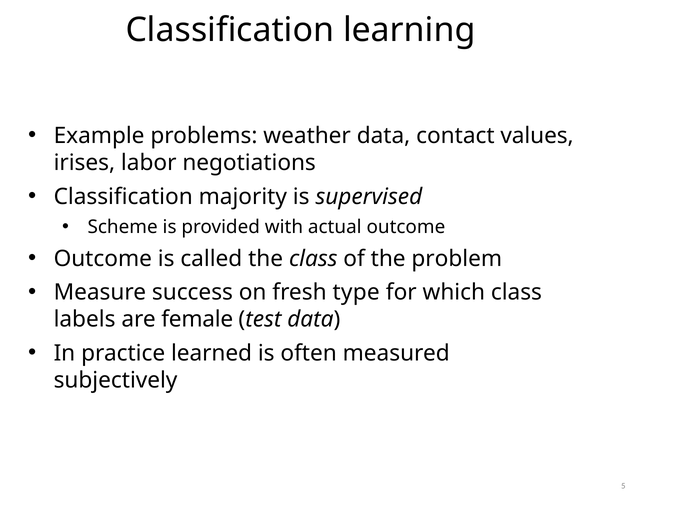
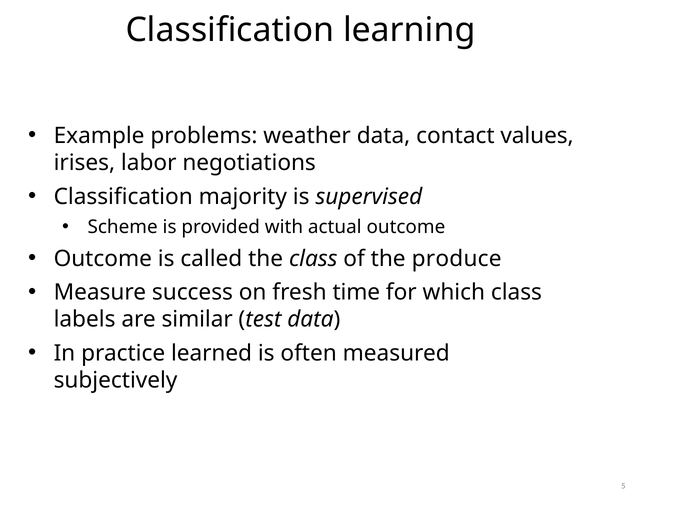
problem: problem -> produce
type: type -> time
female: female -> similar
